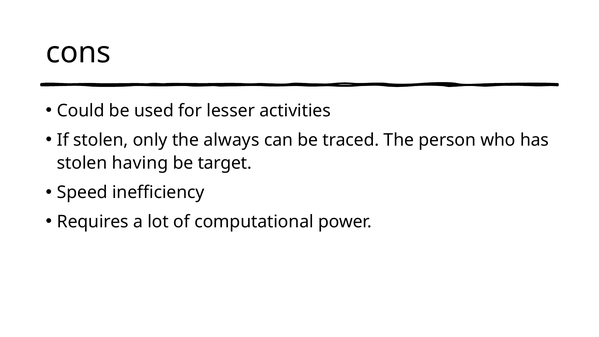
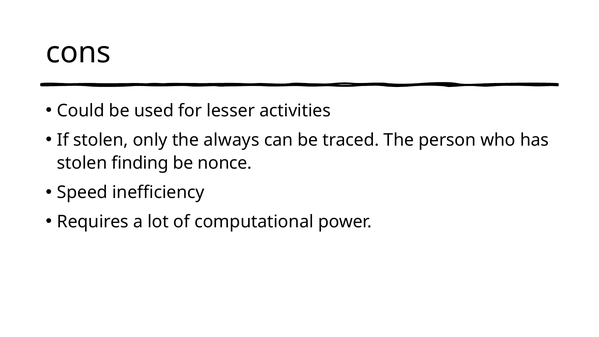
having: having -> finding
target: target -> nonce
